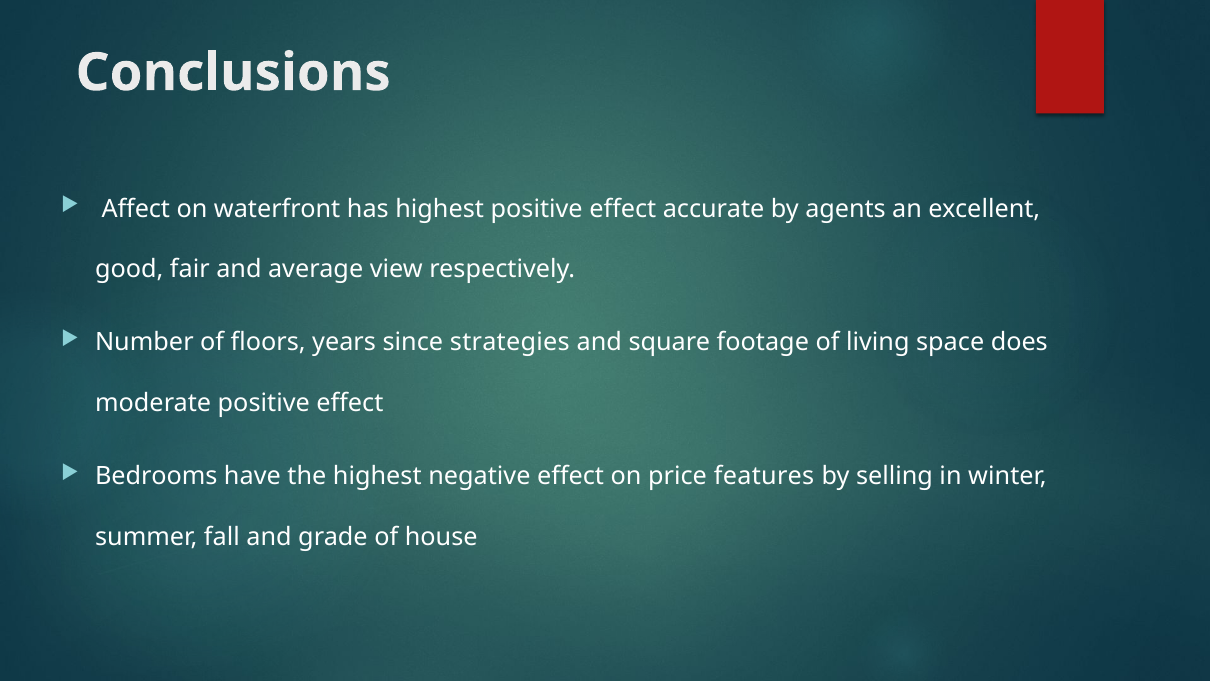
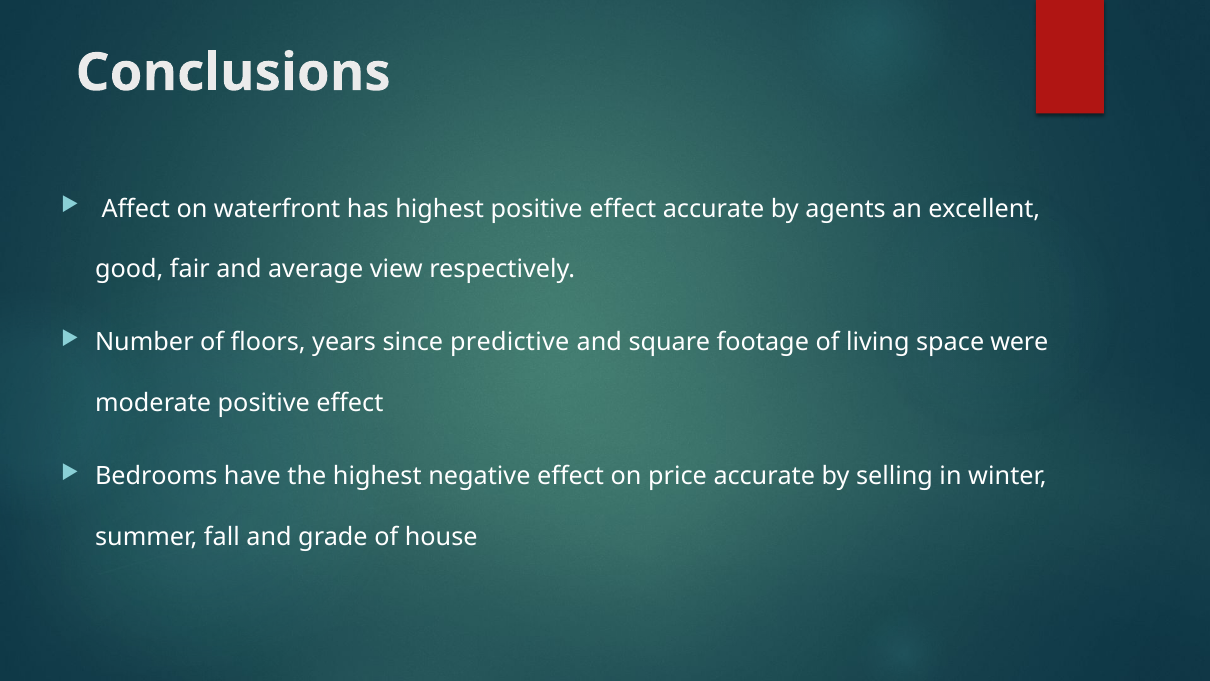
strategies: strategies -> predictive
does: does -> were
price features: features -> accurate
